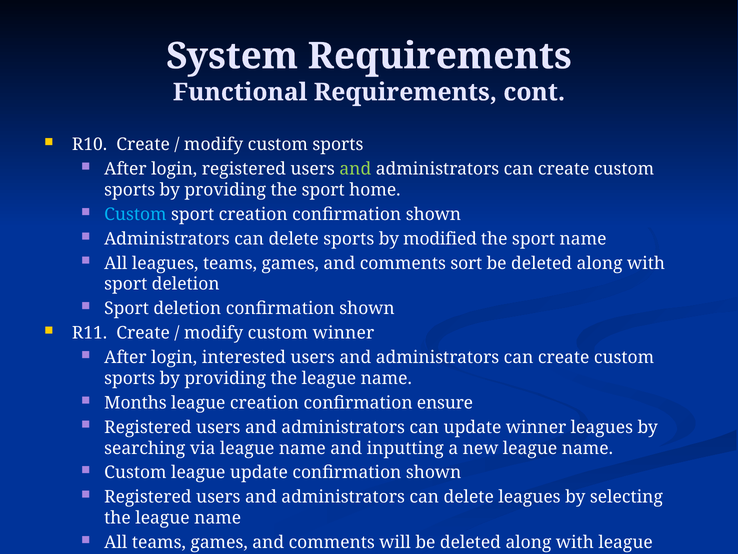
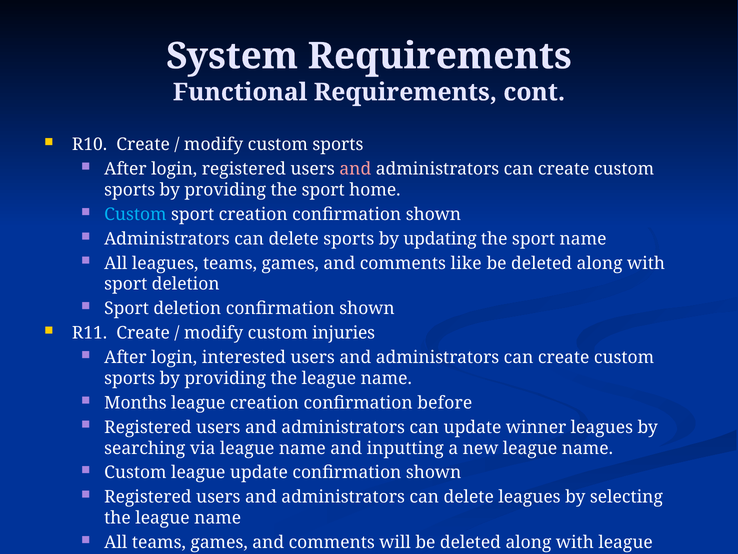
and at (355, 169) colour: light green -> pink
modified: modified -> updating
sort: sort -> like
custom winner: winner -> injuries
ensure: ensure -> before
